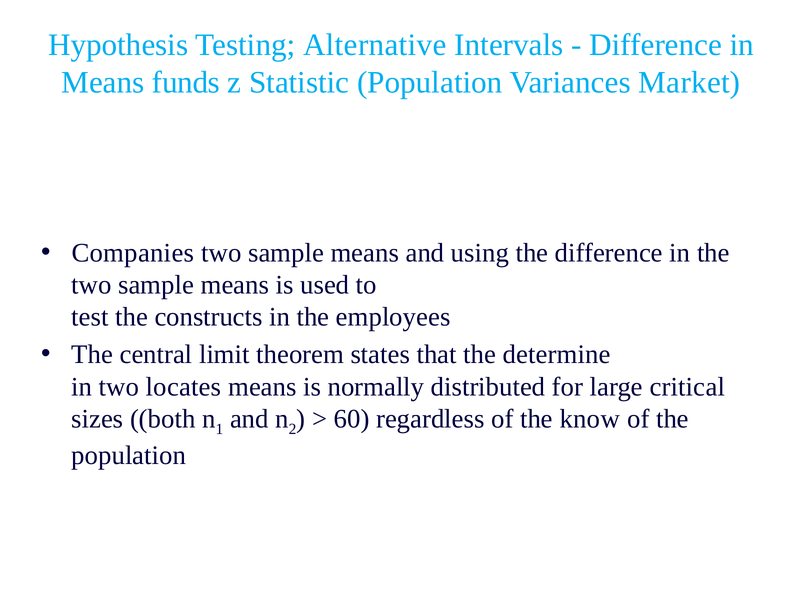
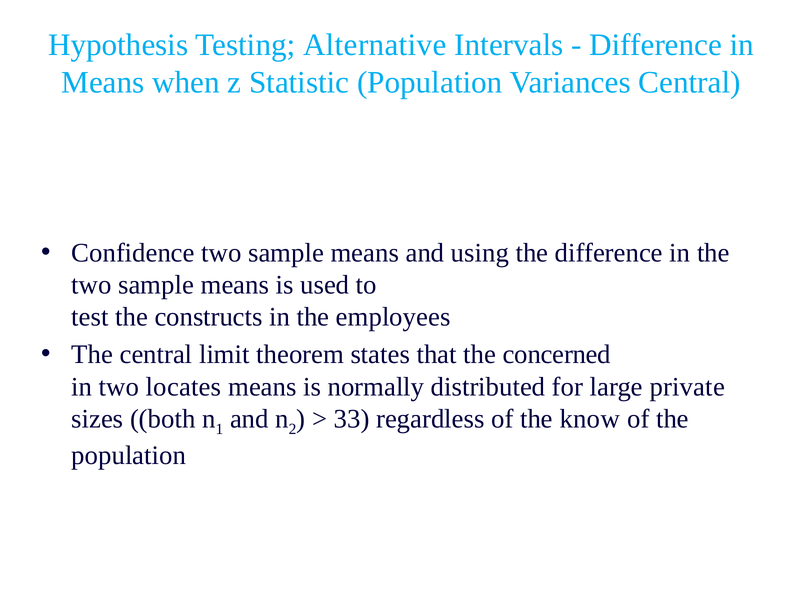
funds: funds -> when
Variances Market: Market -> Central
Companies: Companies -> Confidence
determine: determine -> concerned
critical: critical -> private
60: 60 -> 33
